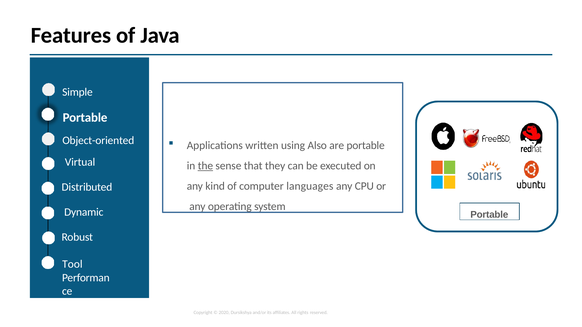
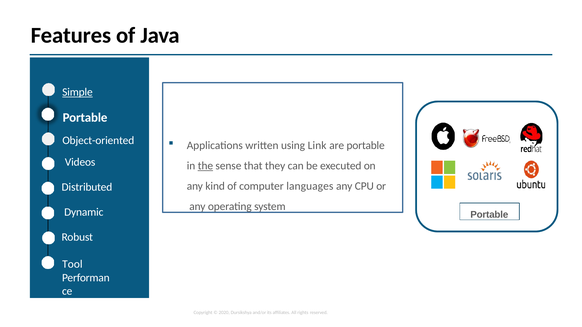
Simple underline: none -> present
Also: Also -> Link
Virtual: Virtual -> Videos
